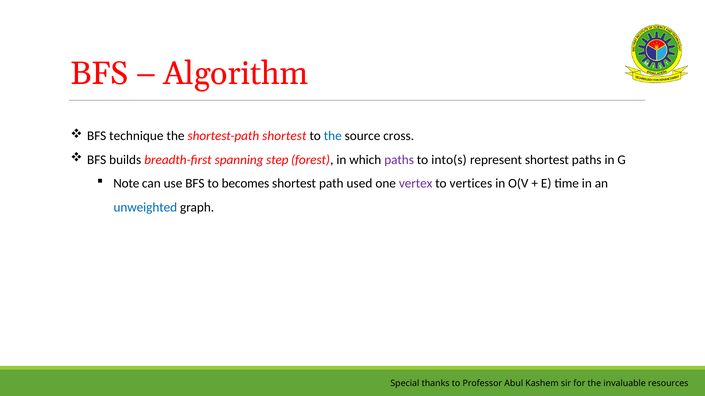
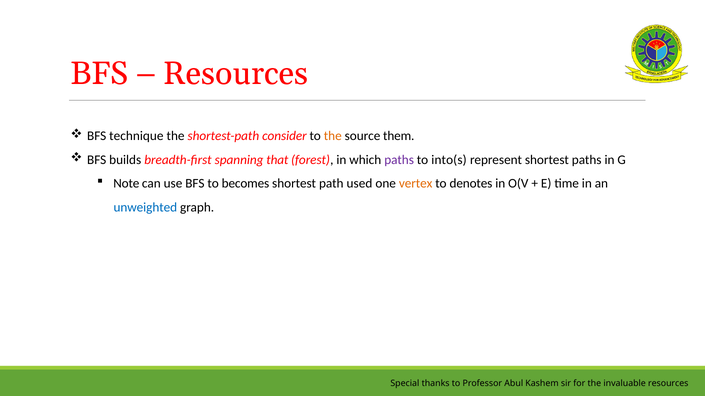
Algorithm at (236, 74): Algorithm -> Resources
shortest-path shortest: shortest -> consider
the at (333, 136) colour: blue -> orange
cross: cross -> them
step: step -> that
vertex colour: purple -> orange
vertices: vertices -> denotes
